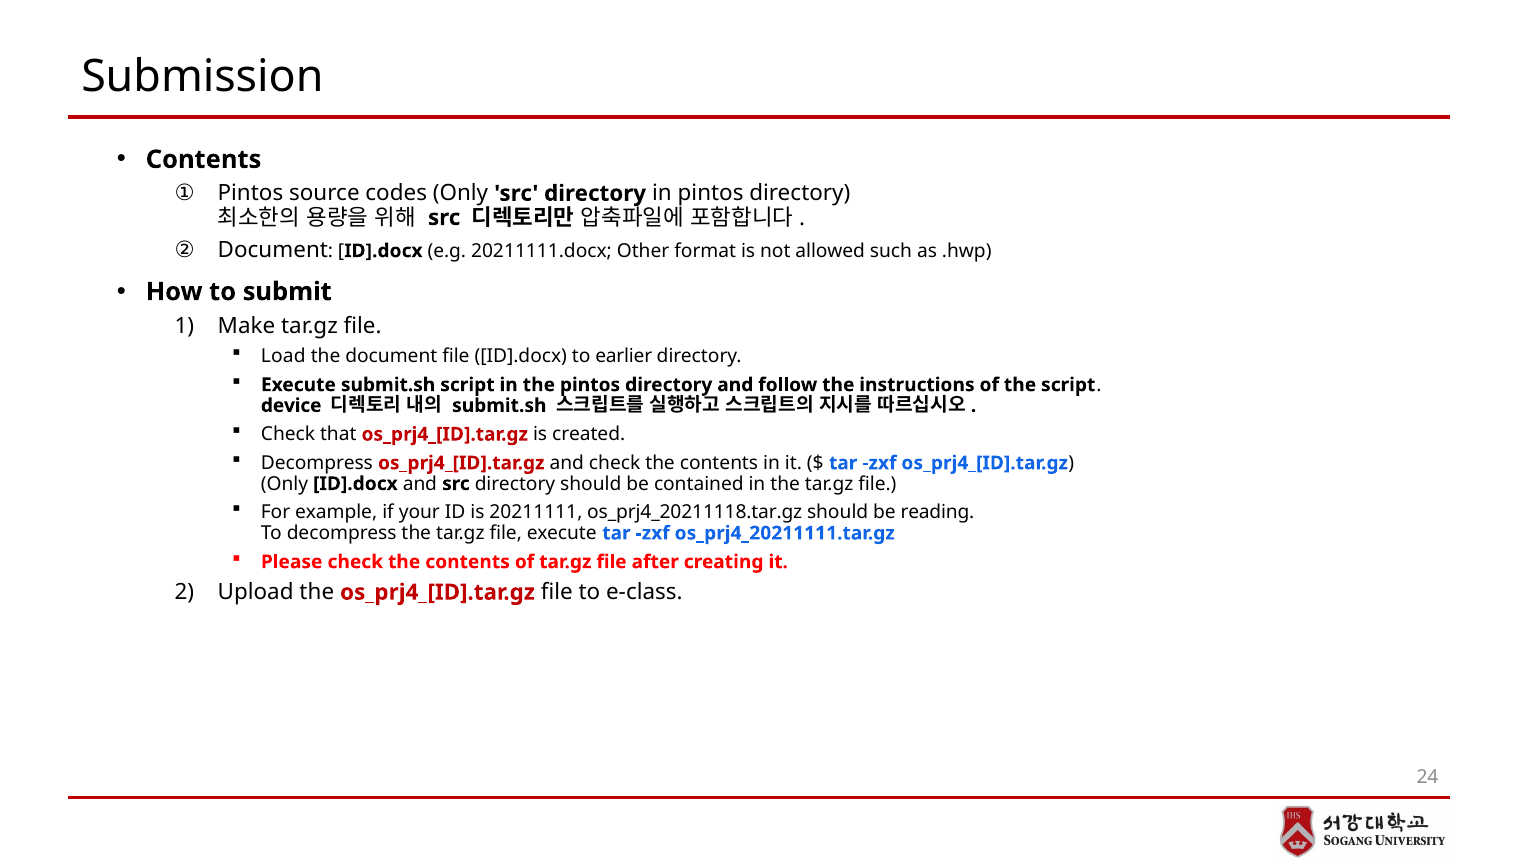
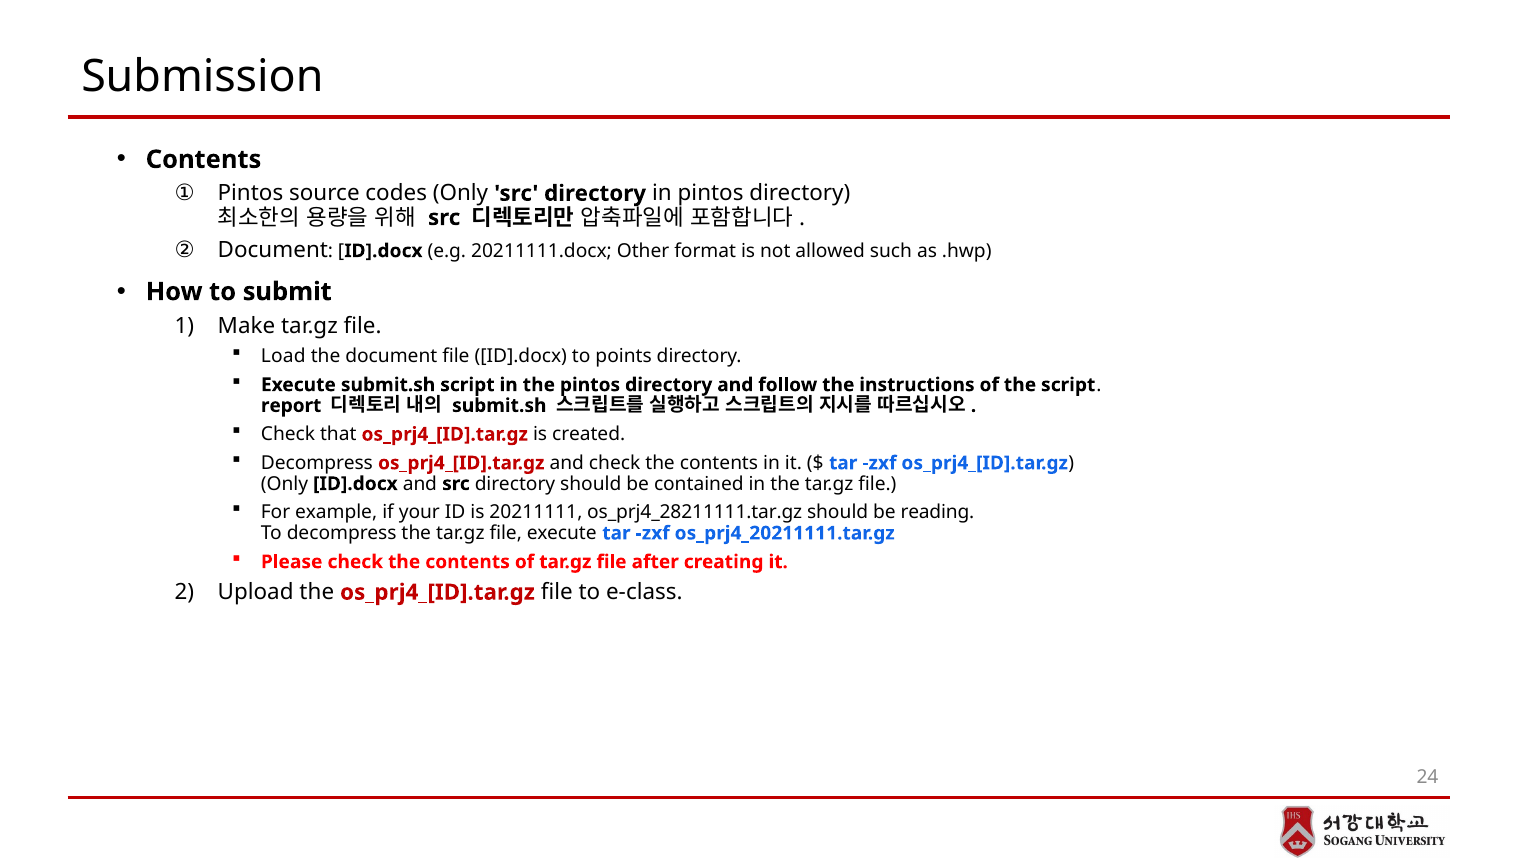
earlier: earlier -> points
device: device -> report
os_prj4_20211118.tar.gz: os_prj4_20211118.tar.gz -> os_prj4_28211111.tar.gz
